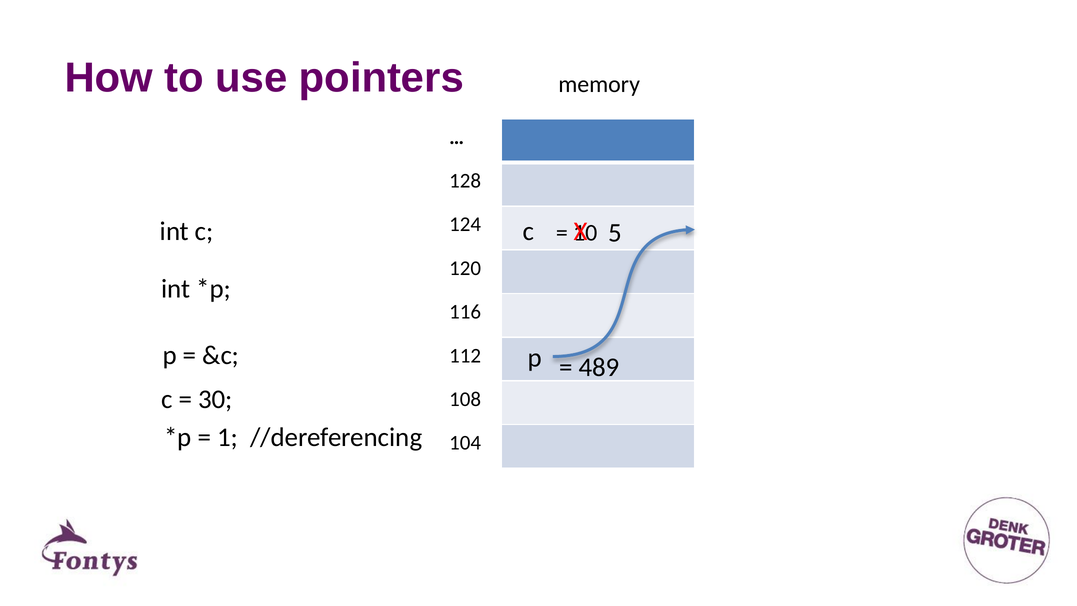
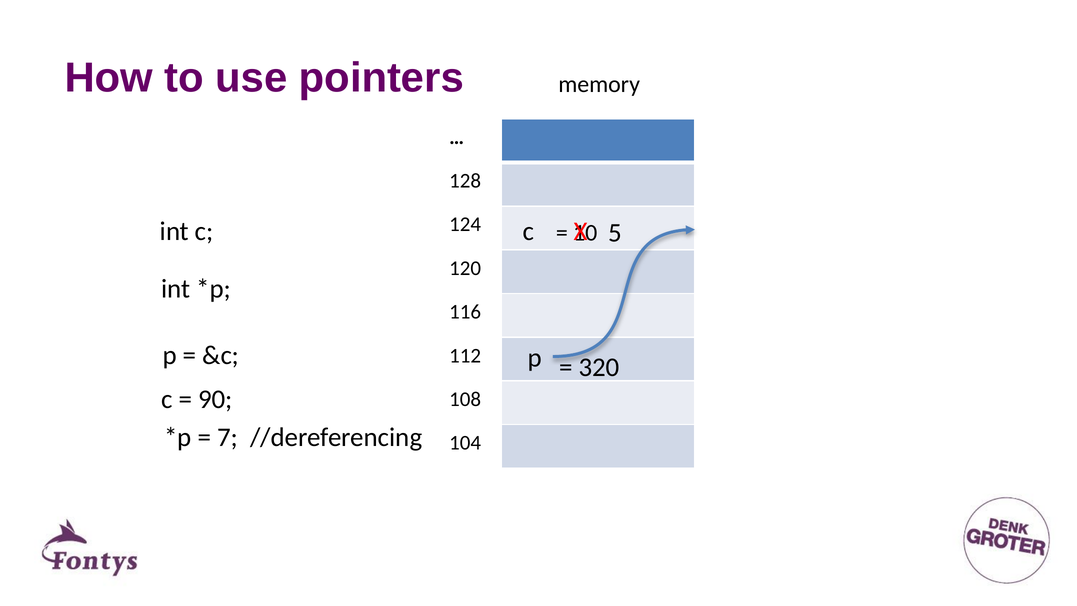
489: 489 -> 320
30: 30 -> 90
1: 1 -> 7
